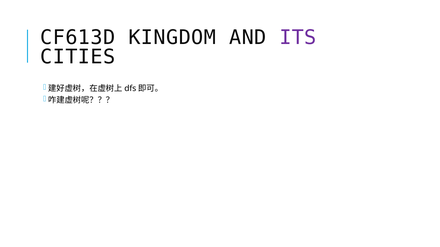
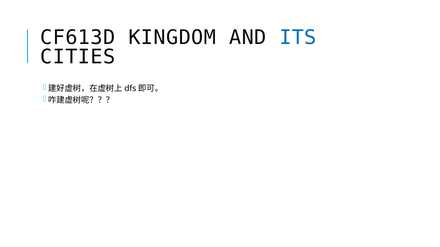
ITS colour: purple -> blue
